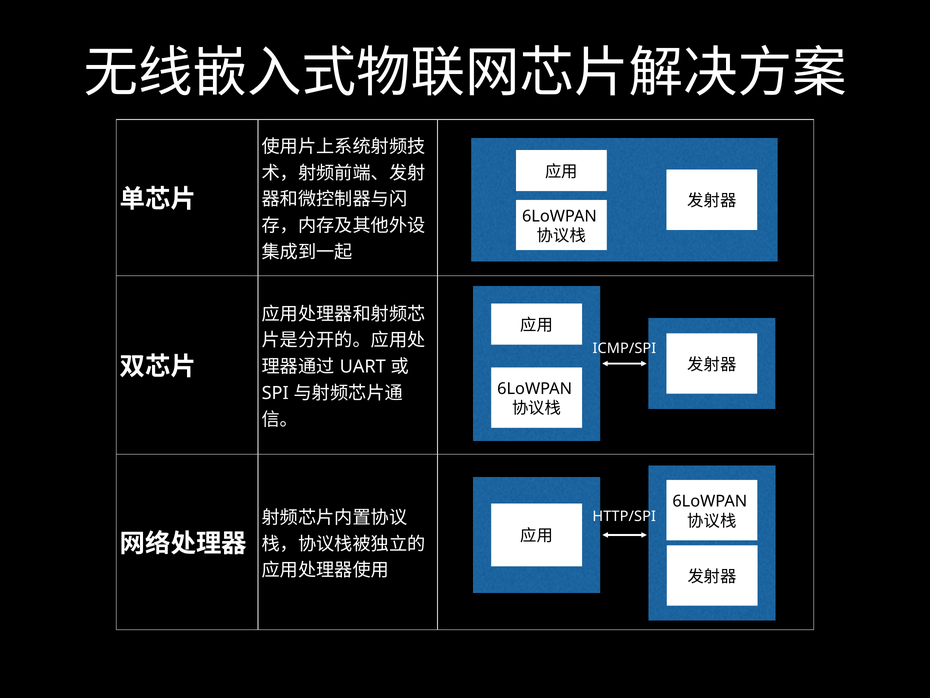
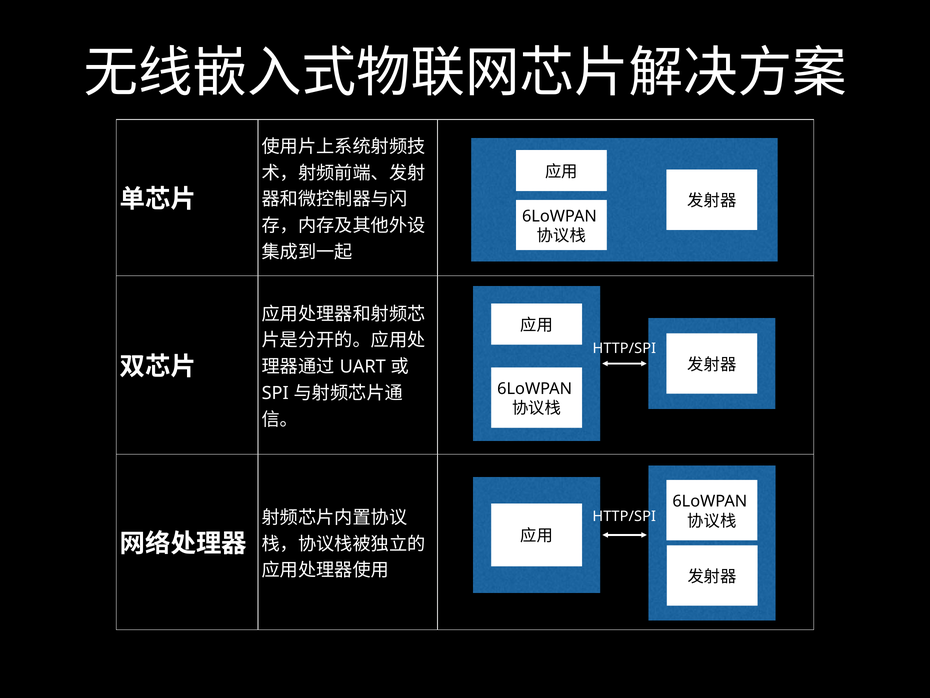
ICMP/SPI at (624, 348): ICMP/SPI -> HTTP/SPI
